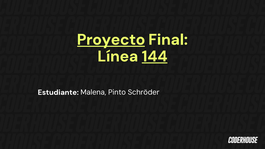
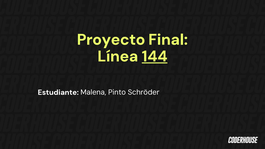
Proyecto underline: present -> none
